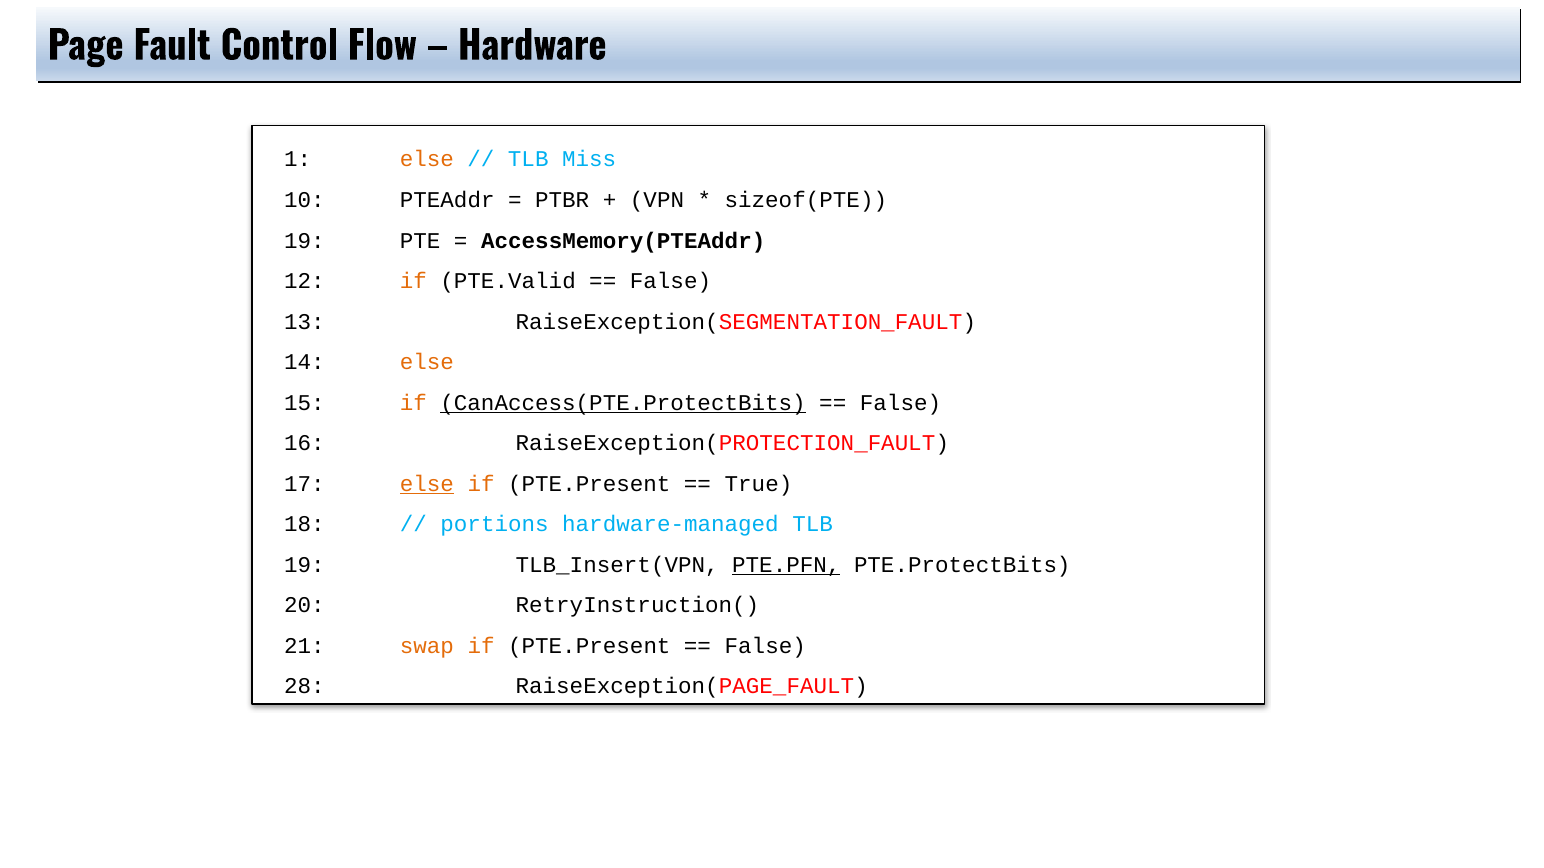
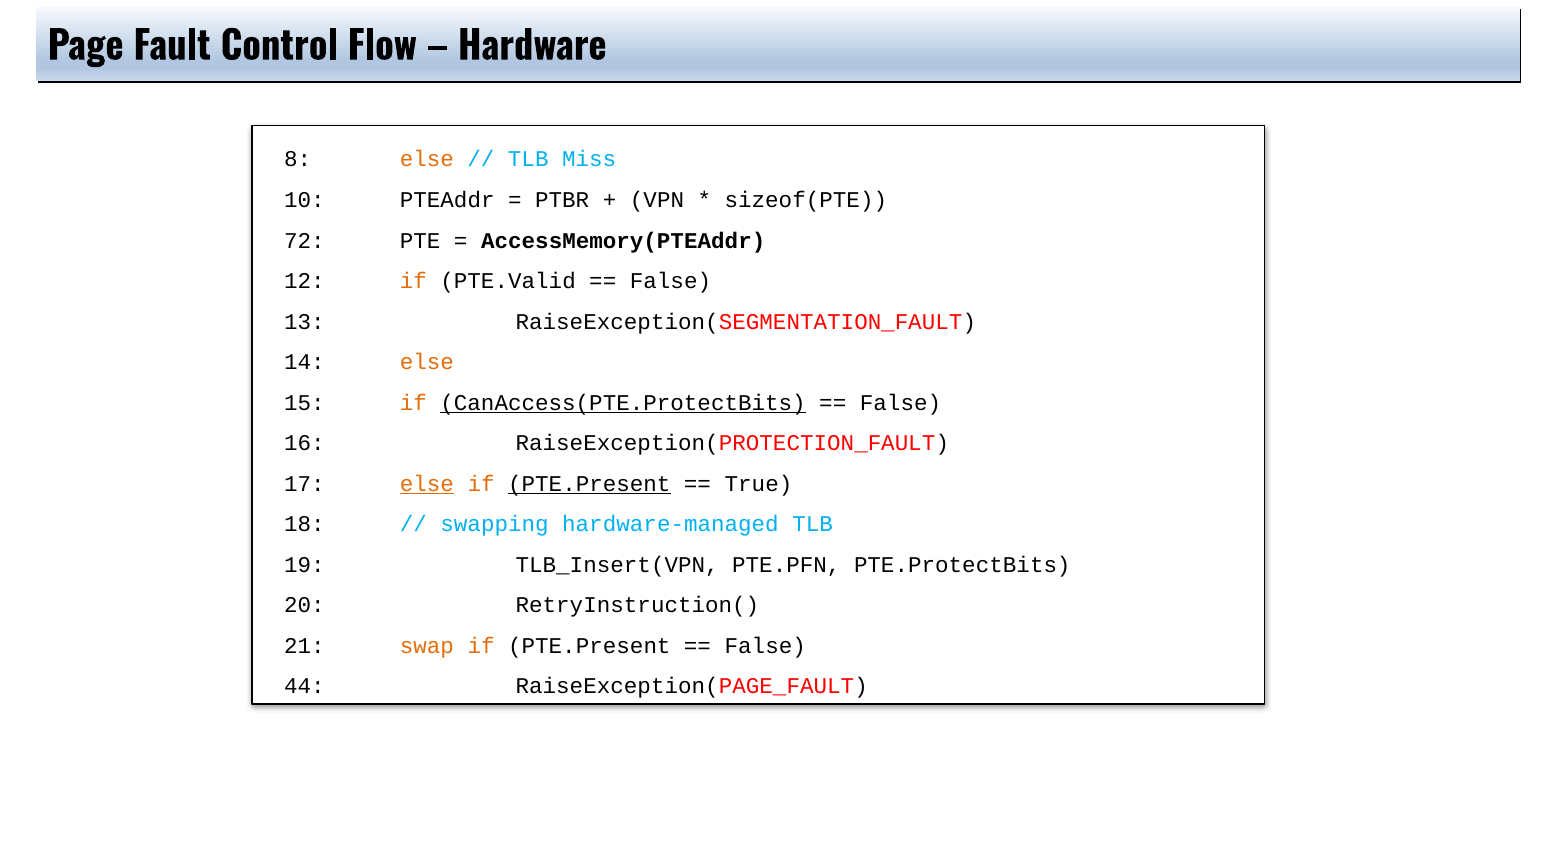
1: 1 -> 8
19 at (304, 241): 19 -> 72
PTE.Present at (589, 484) underline: none -> present
portions: portions -> swapping
PTE.PFN underline: present -> none
28: 28 -> 44
